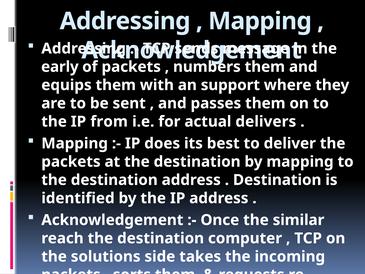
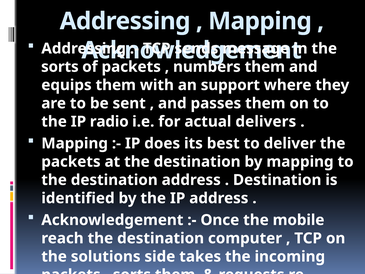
early at (60, 67): early -> sorts
from: from -> radio
similar: similar -> mobile
